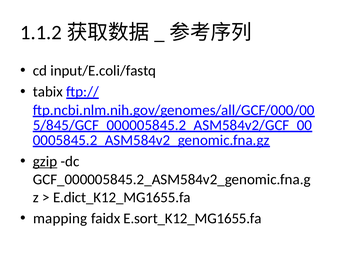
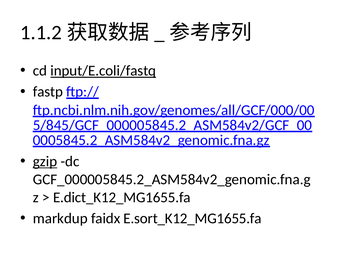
input/E.coli/fastq underline: none -> present
tabix: tabix -> fastp
mapping: mapping -> markdup
